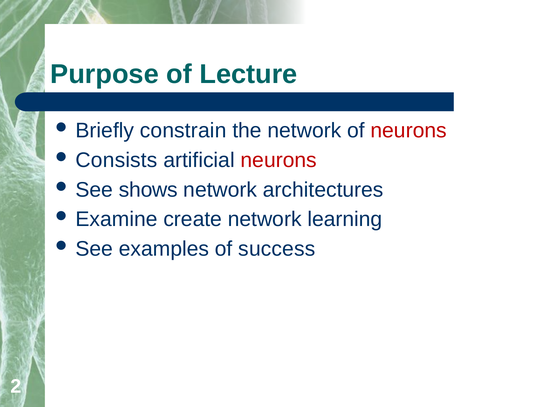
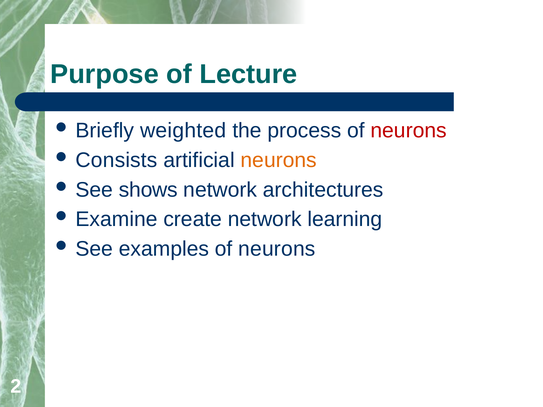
constrain: constrain -> weighted
the network: network -> process
neurons at (279, 160) colour: red -> orange
examples of success: success -> neurons
